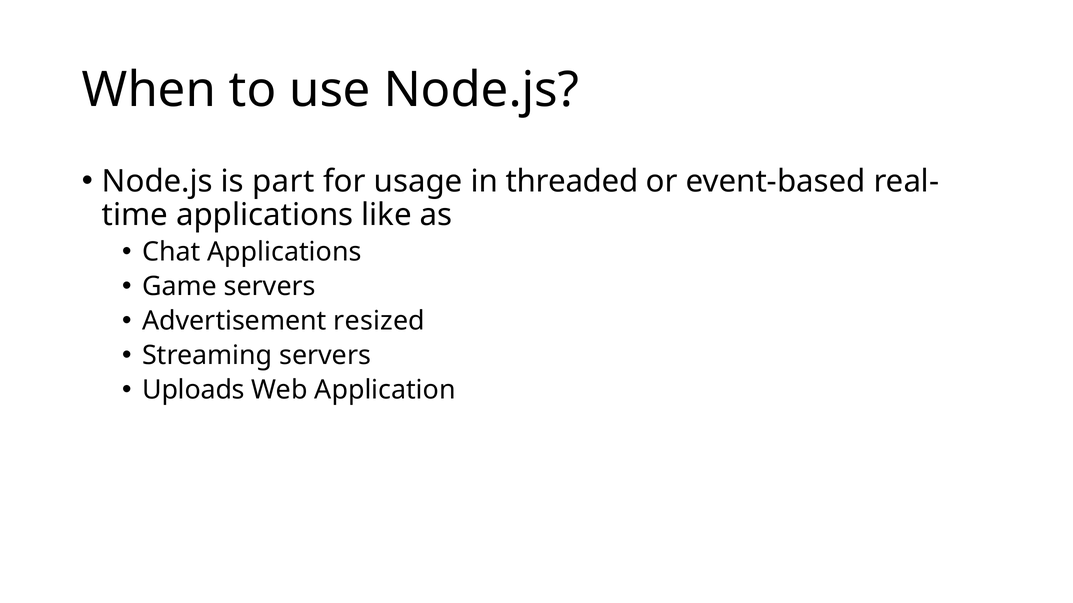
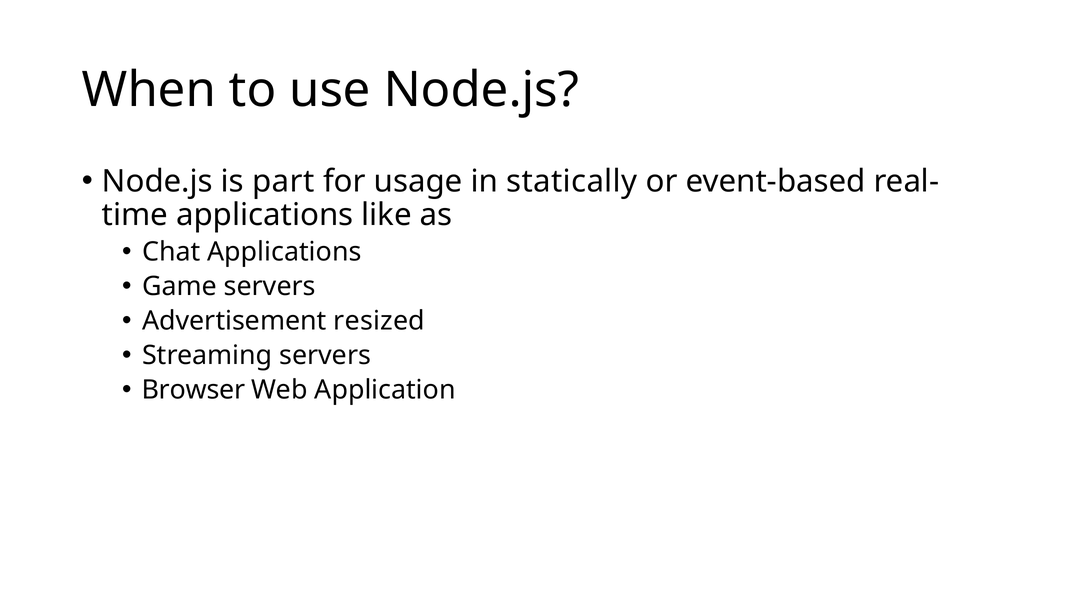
threaded: threaded -> statically
Uploads: Uploads -> Browser
